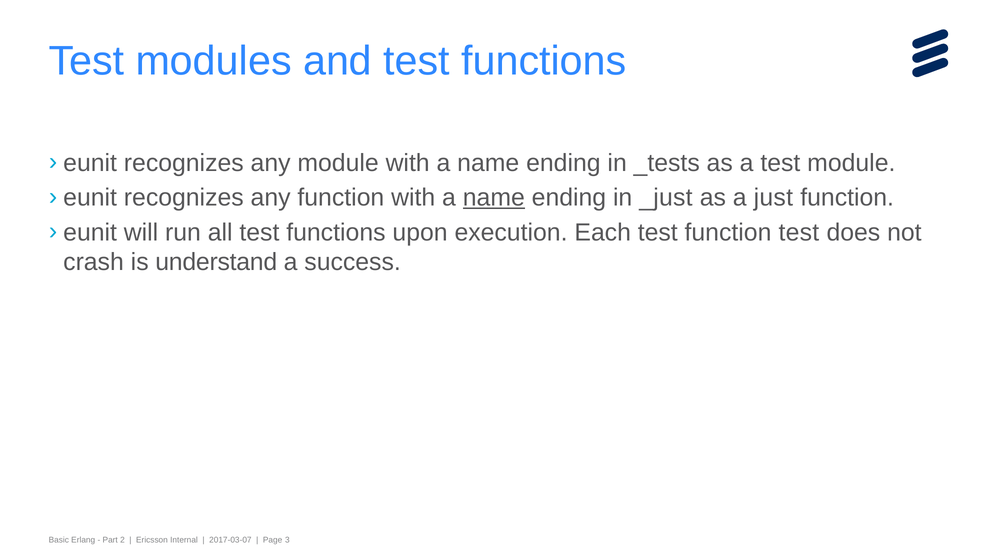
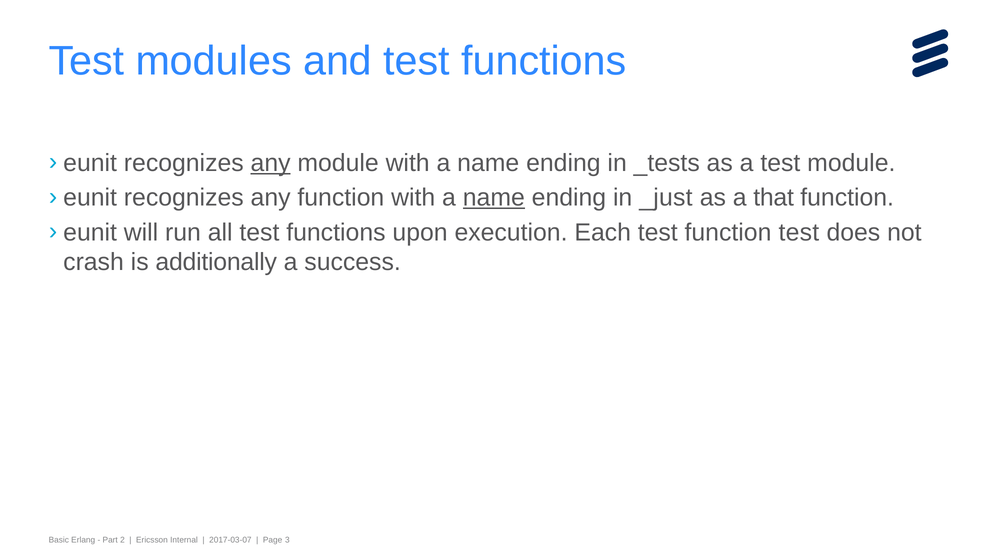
any at (271, 163) underline: none -> present
just: just -> that
understand: understand -> additionally
